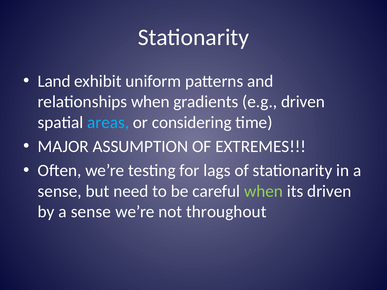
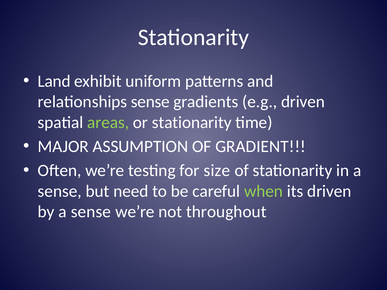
relationships when: when -> sense
areas colour: light blue -> light green
or considering: considering -> stationarity
EXTREMES: EXTREMES -> GRADIENT
lags: lags -> size
